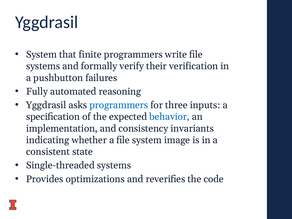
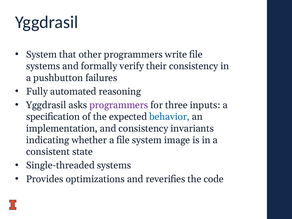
finite: finite -> other
their verification: verification -> consistency
programmers at (119, 105) colour: blue -> purple
